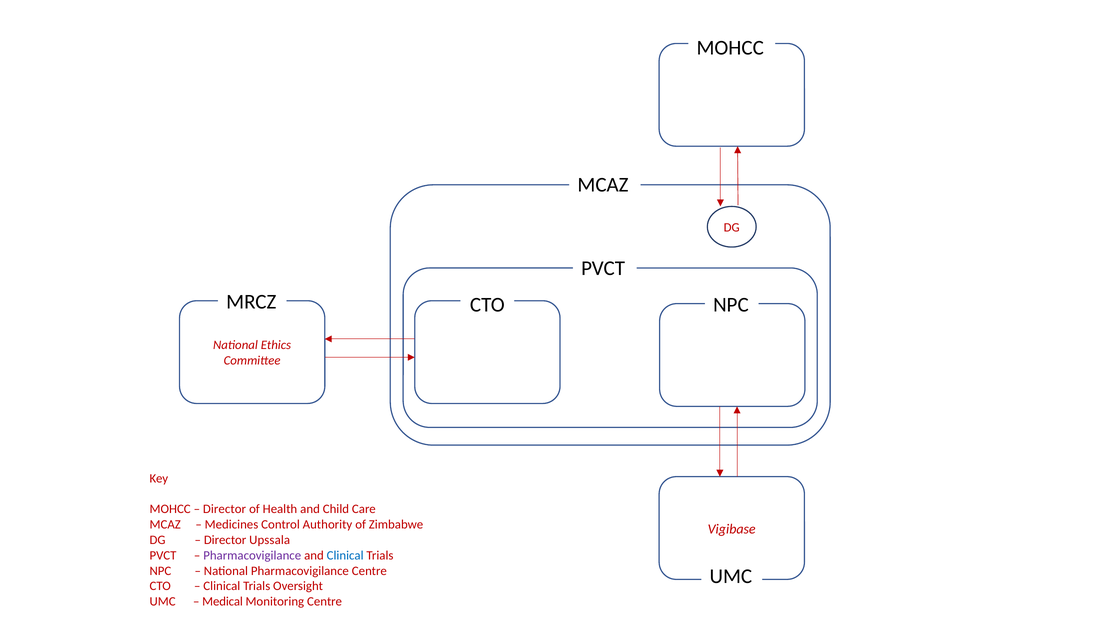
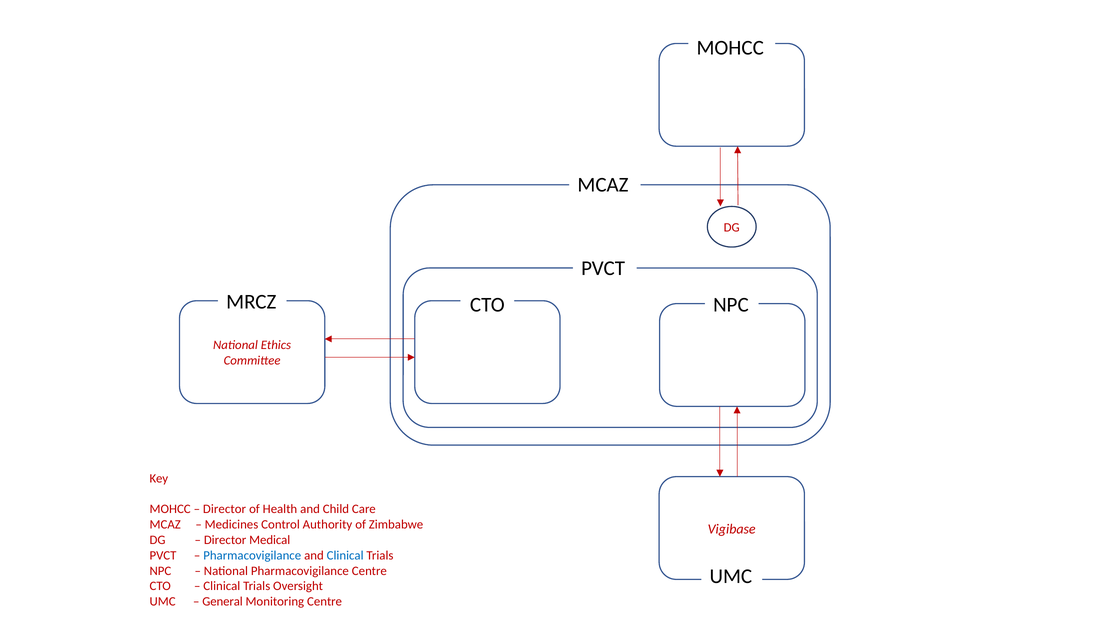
Upssala: Upssala -> Medical
Pharmacovigilance at (252, 555) colour: purple -> blue
Medical: Medical -> General
